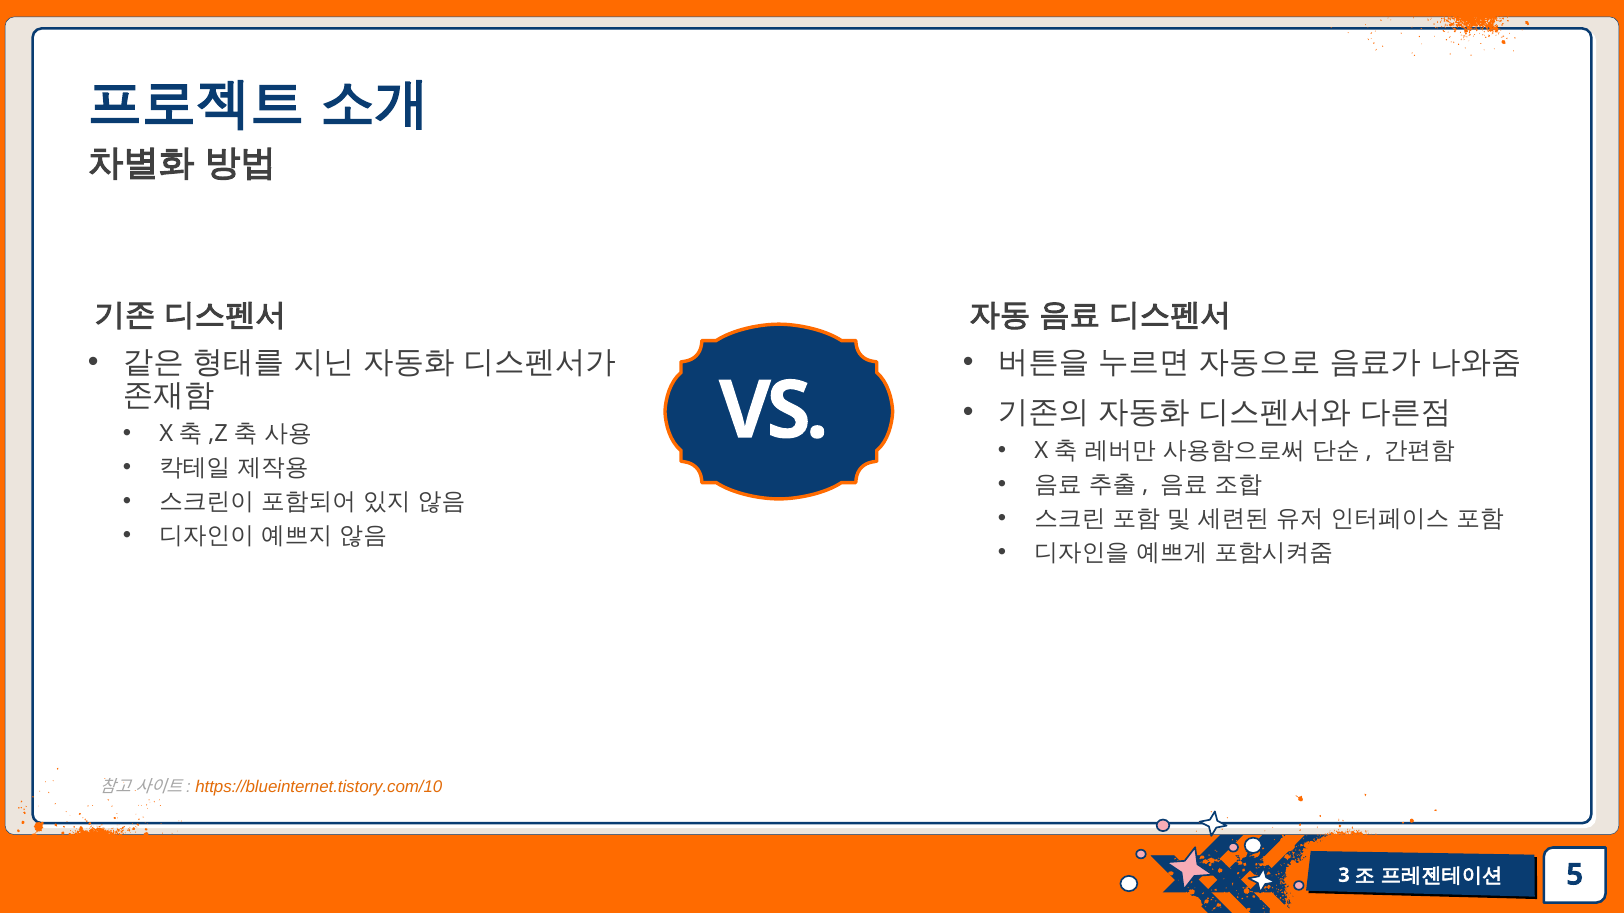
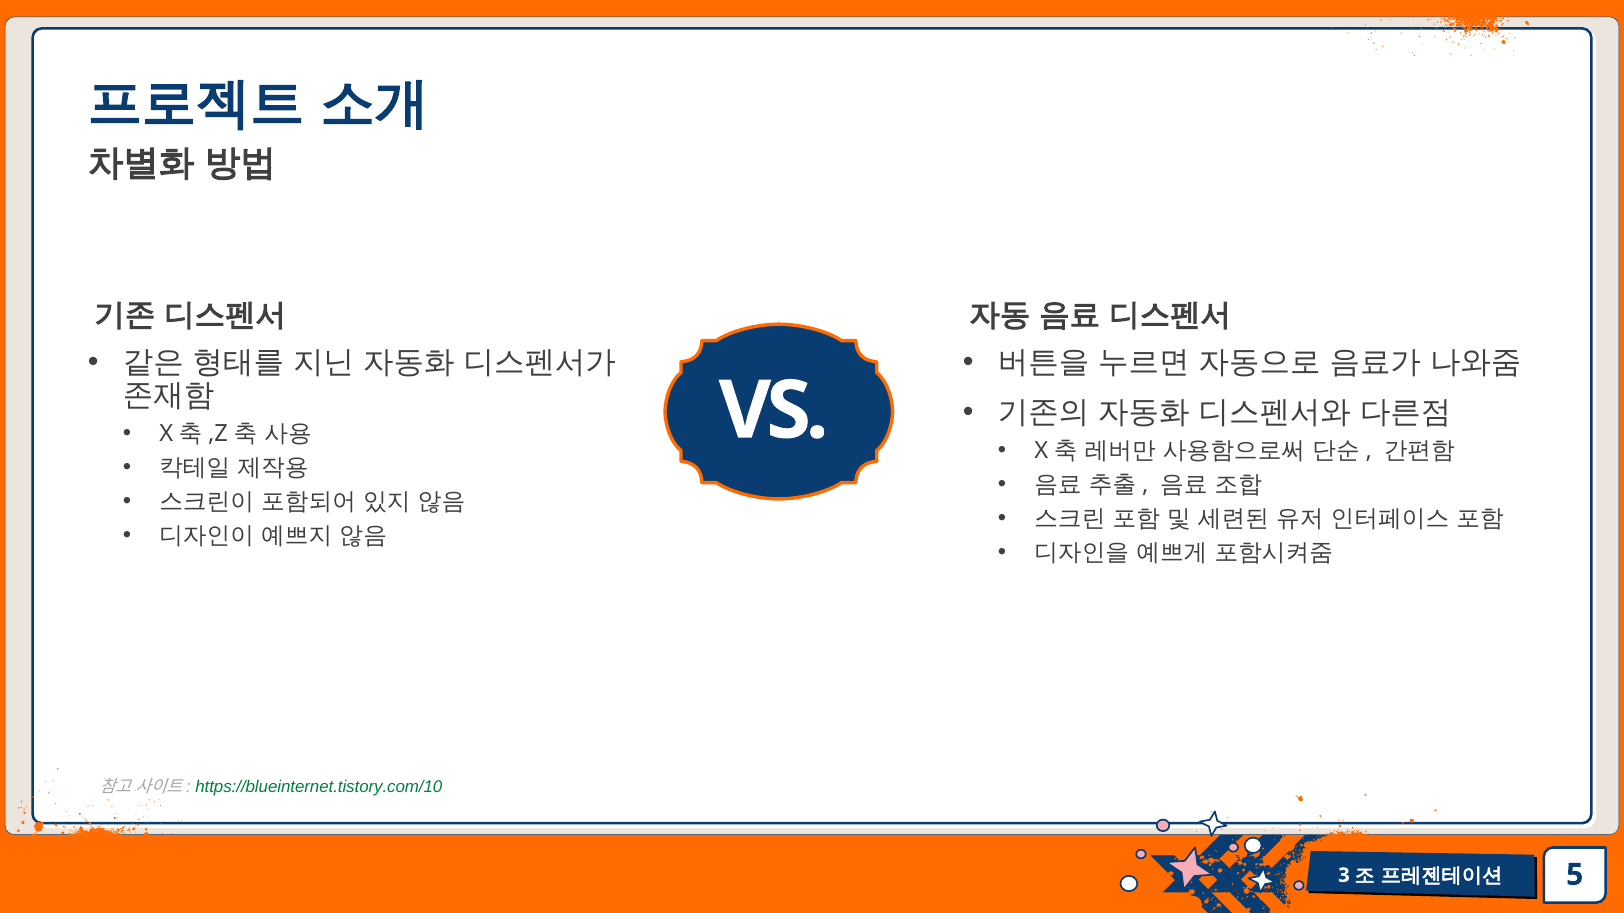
https://blueinternet.tistory.com/10 colour: orange -> green
